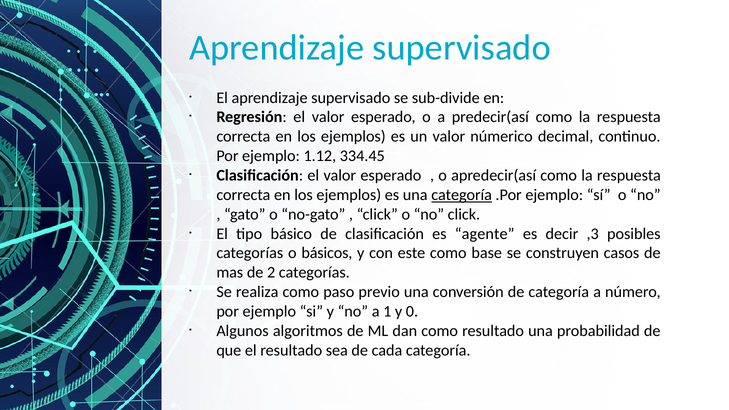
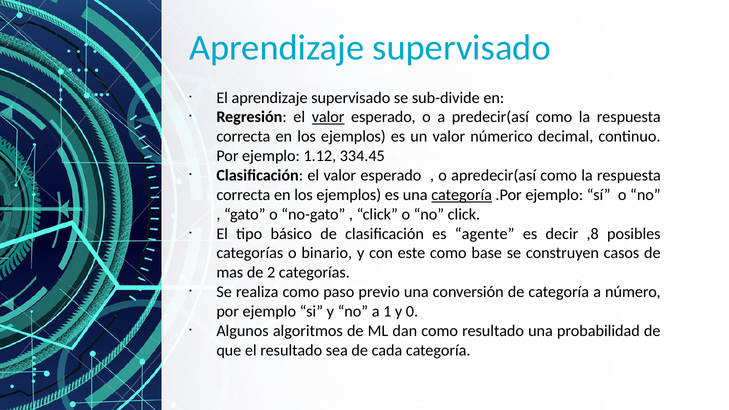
valor at (328, 117) underline: none -> present
,3: ,3 -> ,8
básicos: básicos -> binario
